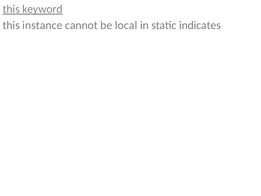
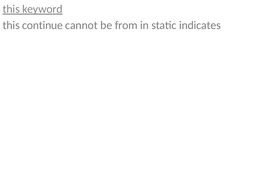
instance: instance -> continue
local: local -> from
